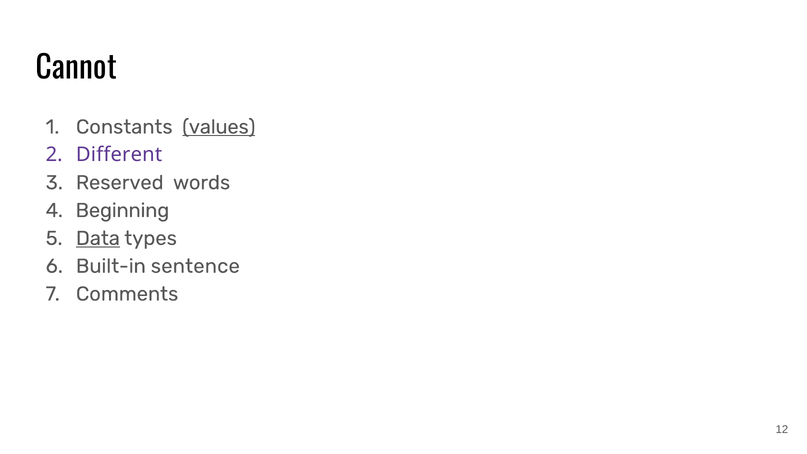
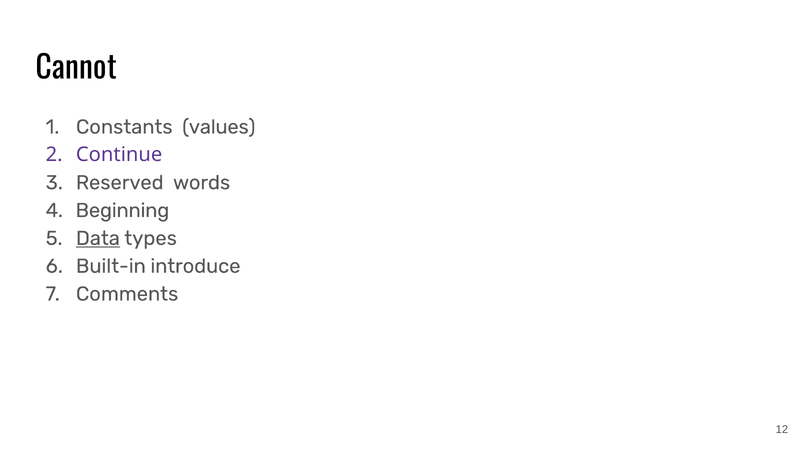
values underline: present -> none
Different: Different -> Continue
sentence: sentence -> introduce
